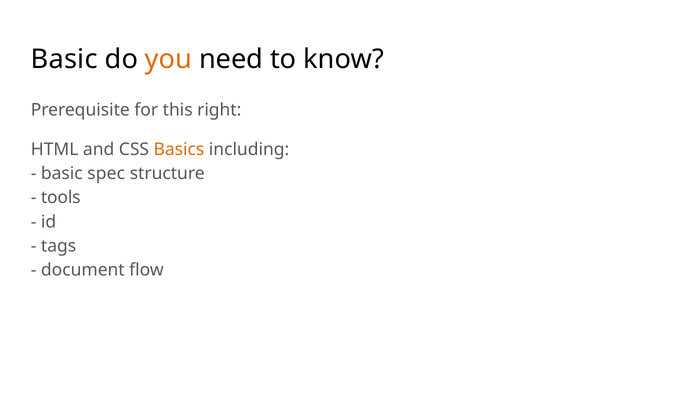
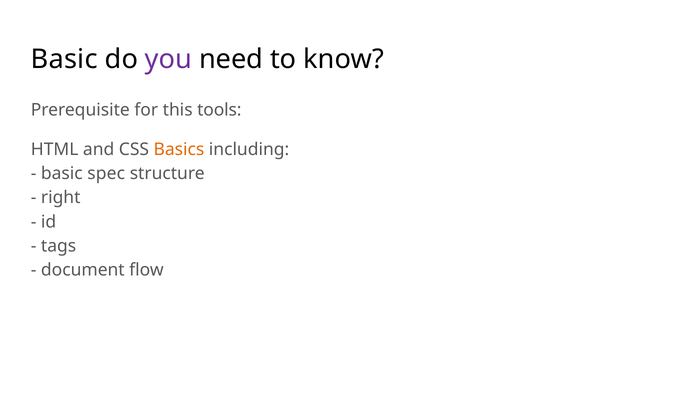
you colour: orange -> purple
right: right -> tools
tools: tools -> right
